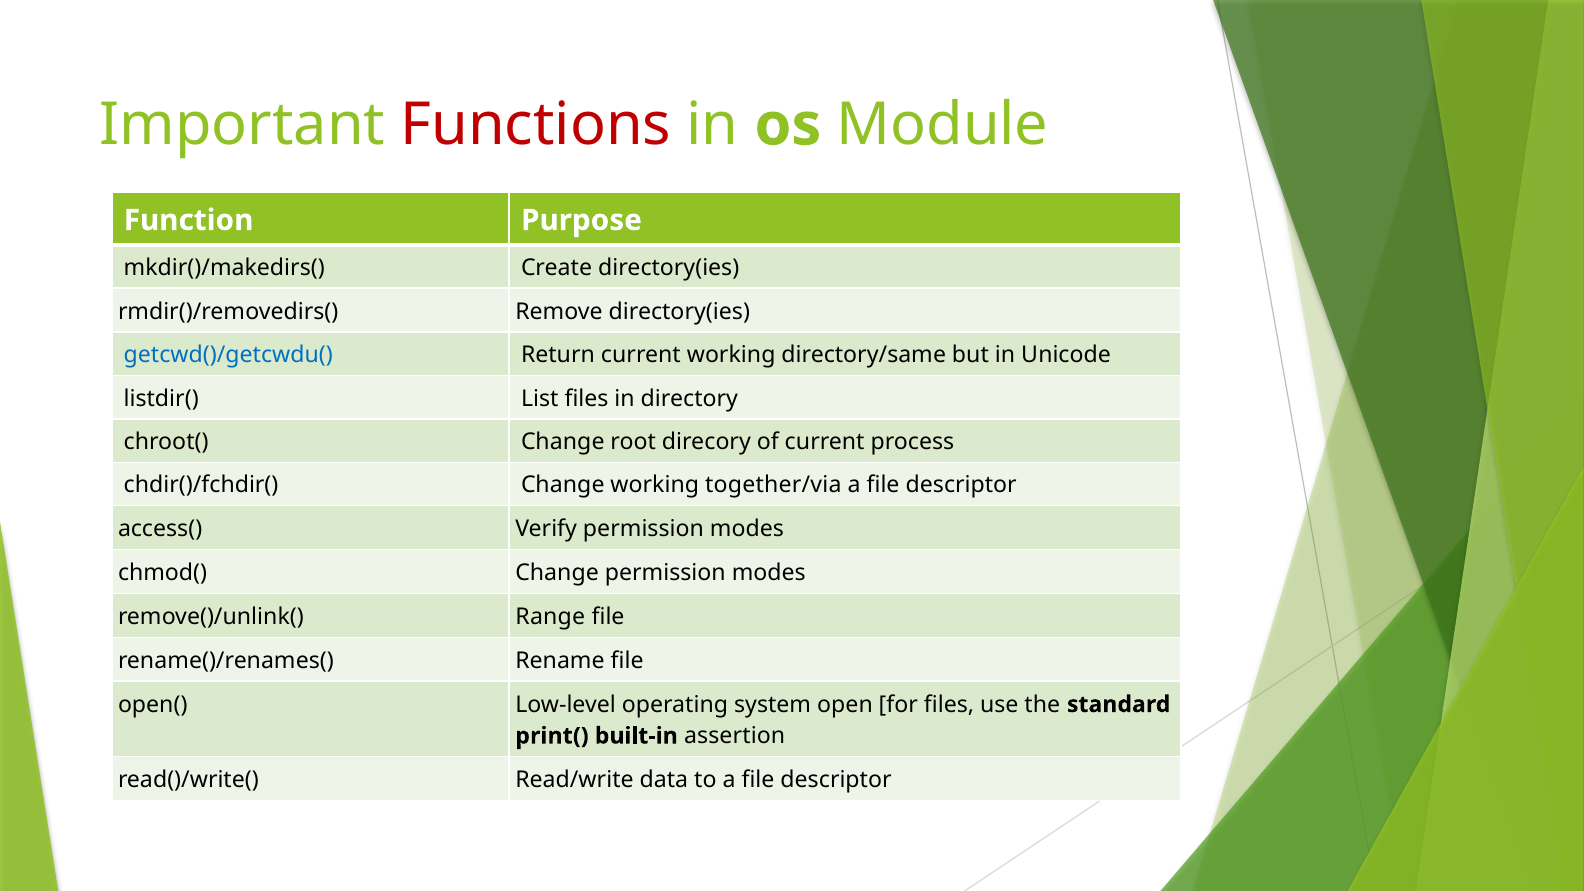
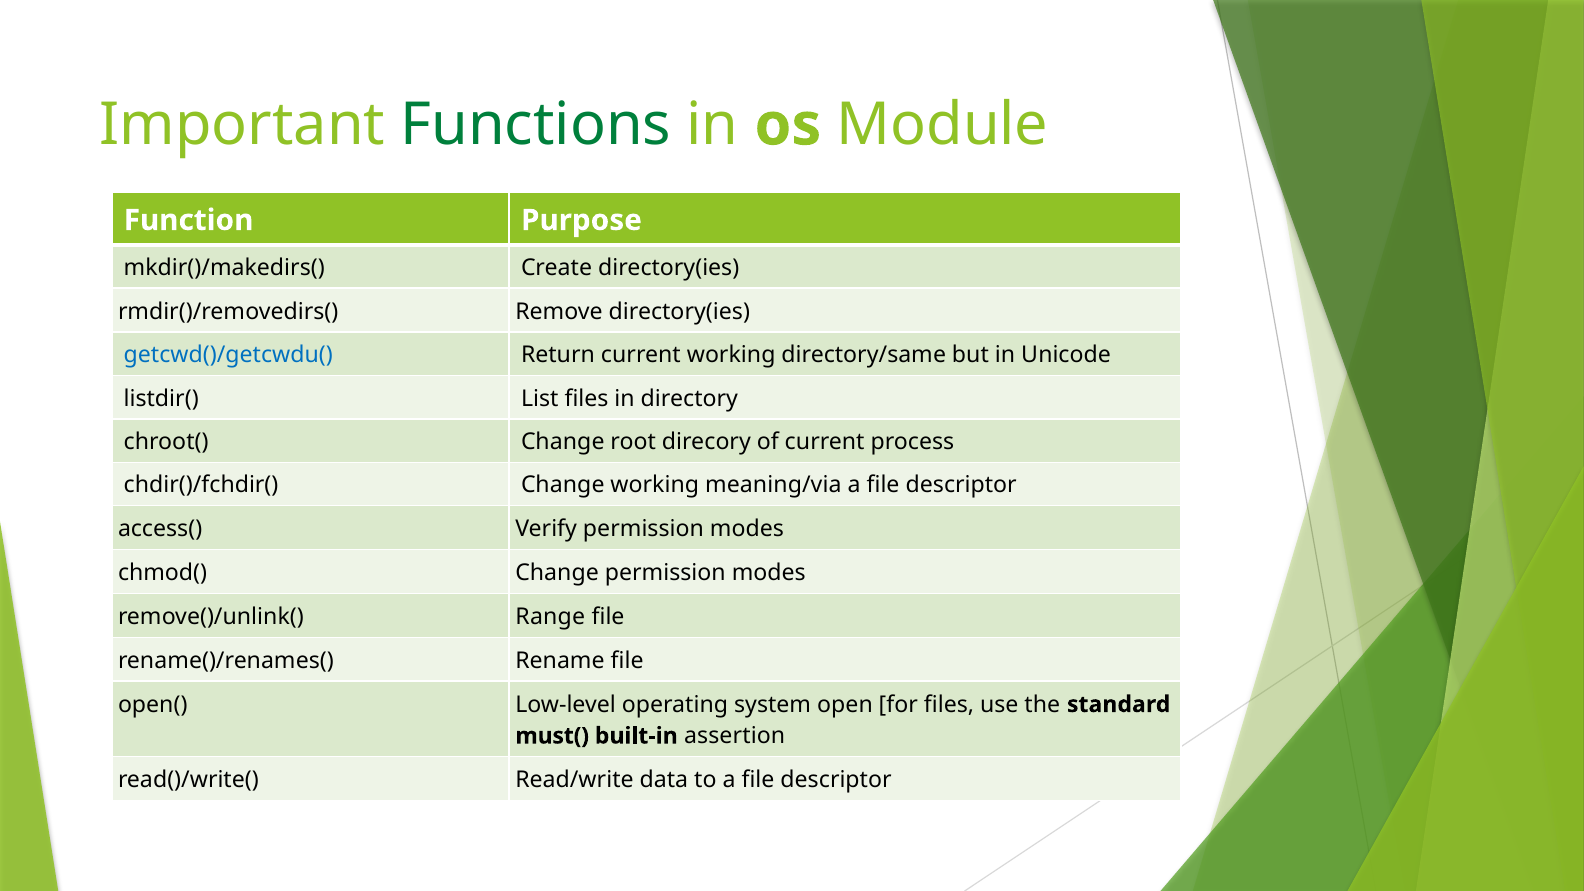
Functions colour: red -> green
together/via: together/via -> meaning/via
print(: print( -> must(
